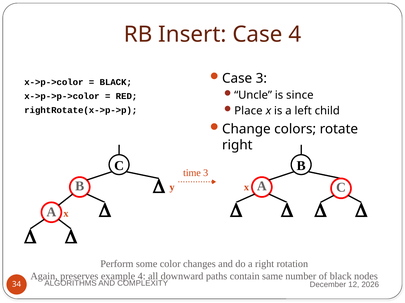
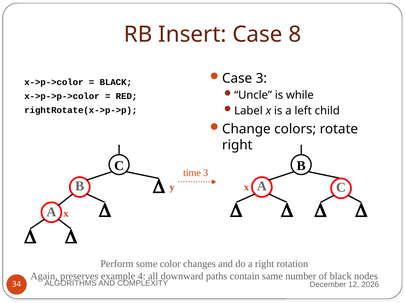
Case 4: 4 -> 8
since: since -> while
Place: Place -> Label
